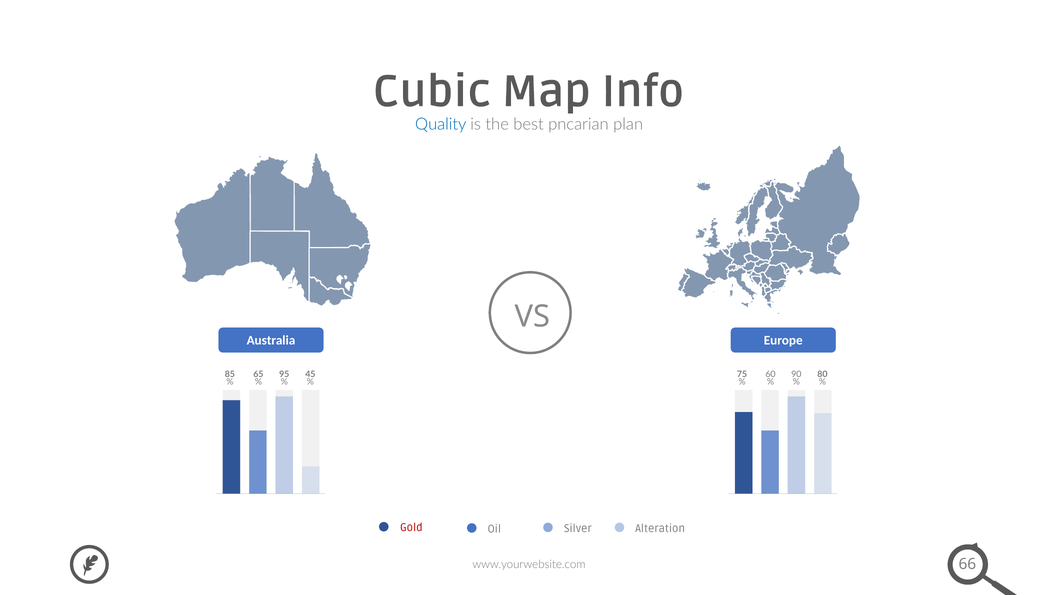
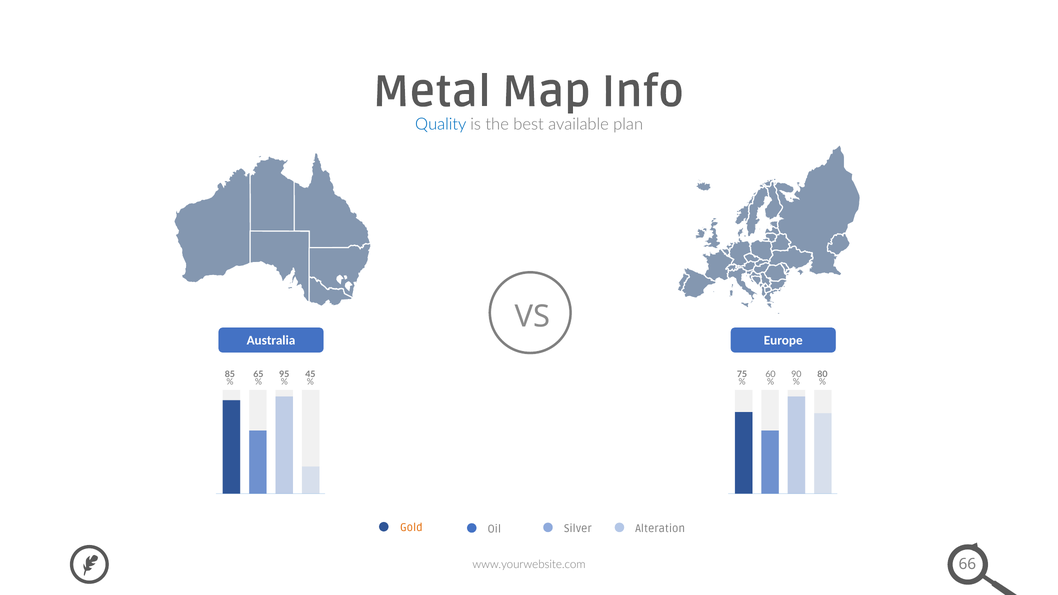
Cubic: Cubic -> Metal
pncarian: pncarian -> available
Gold colour: red -> orange
